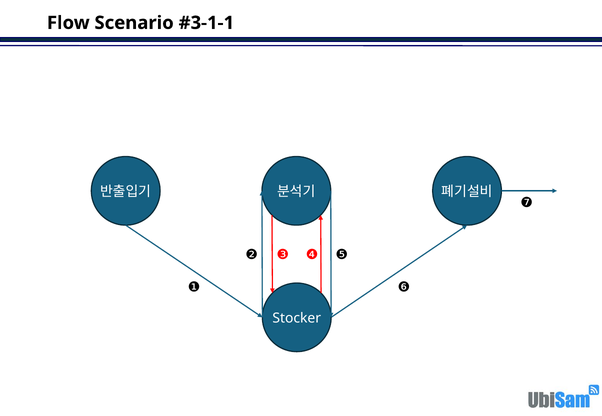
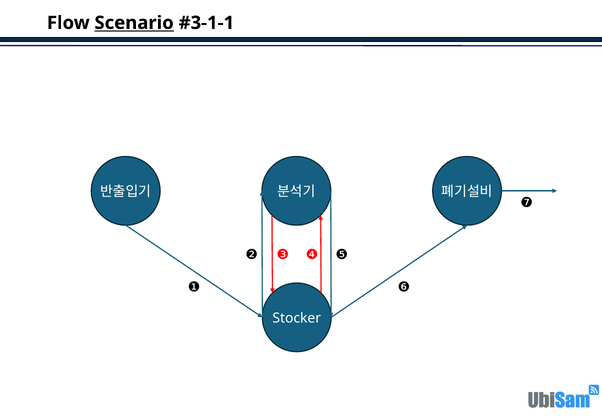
Scenario underline: none -> present
